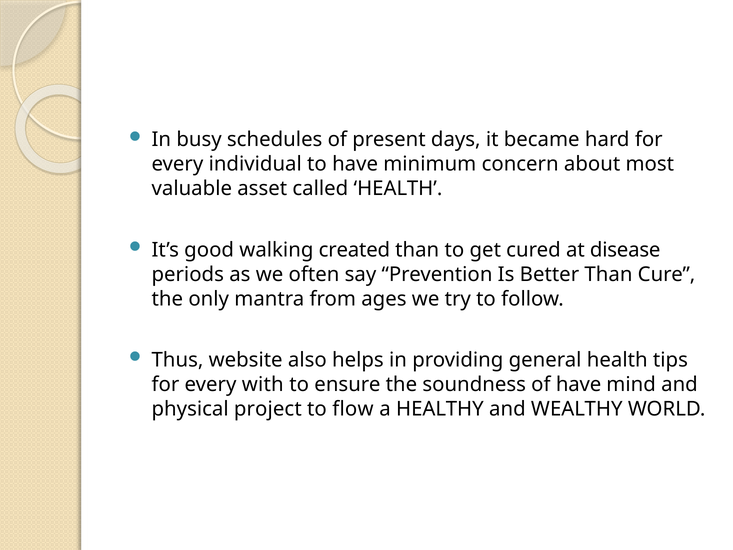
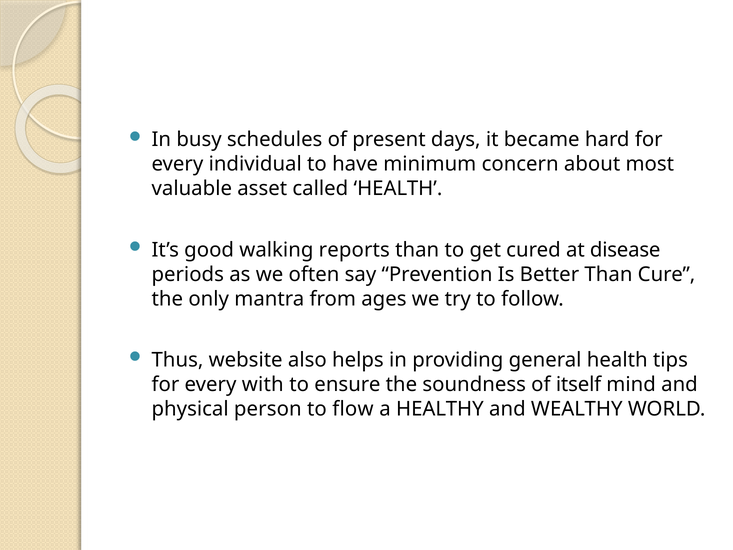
created: created -> reports
of have: have -> itself
project: project -> person
